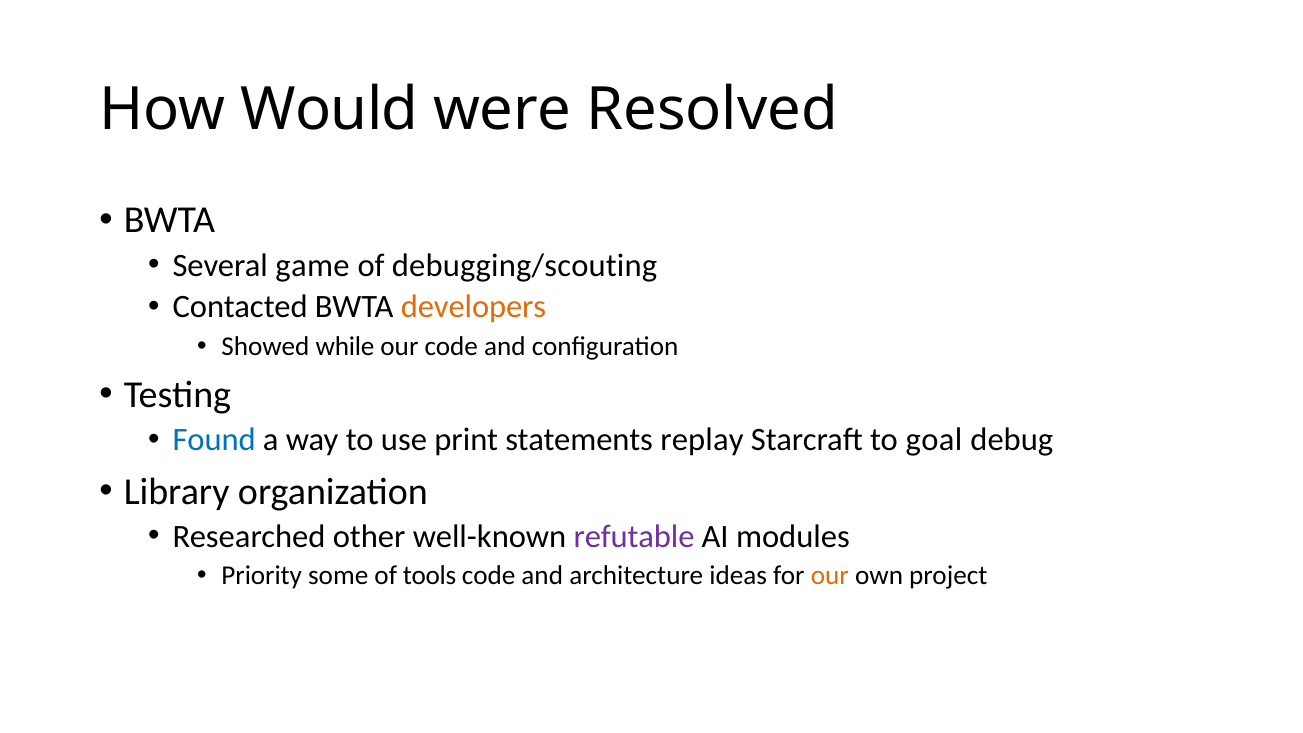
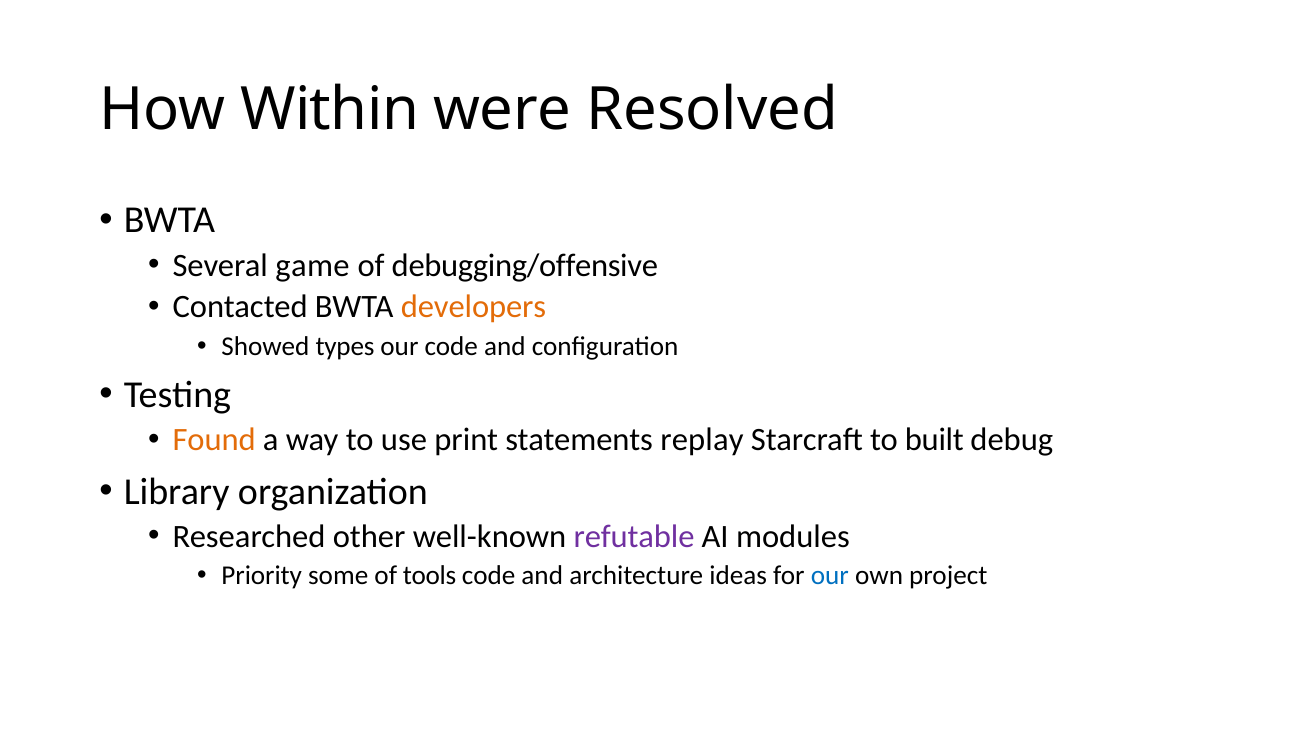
Would: Would -> Within
debugging/scouting: debugging/scouting -> debugging/offensive
while: while -> types
Found colour: blue -> orange
goal: goal -> built
our at (830, 575) colour: orange -> blue
